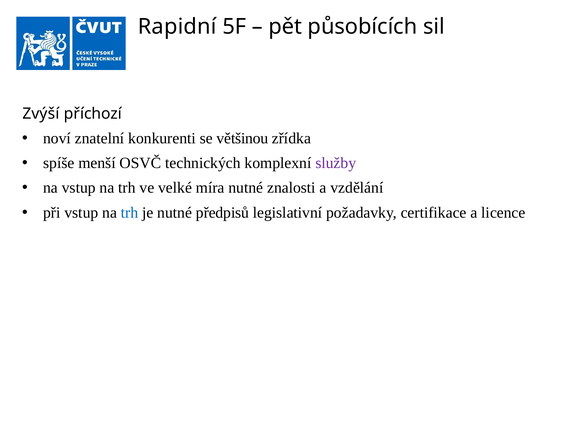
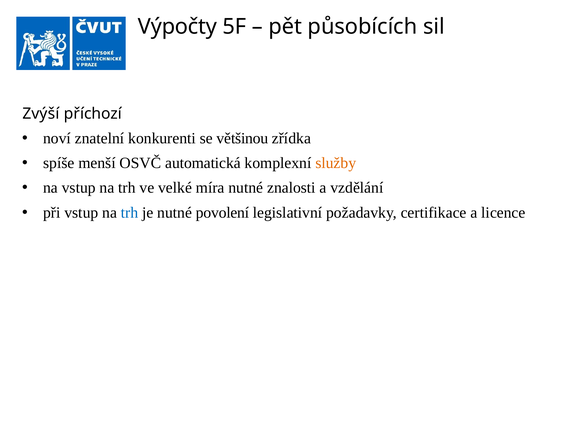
Rapidní: Rapidní -> Výpočty
technických: technických -> automatická
služby colour: purple -> orange
předpisů: předpisů -> povolení
